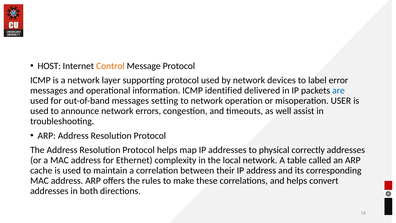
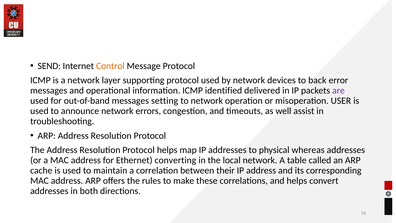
HOST: HOST -> SEND
label: label -> back
are colour: blue -> purple
correctly: correctly -> whereas
complexity: complexity -> converting
